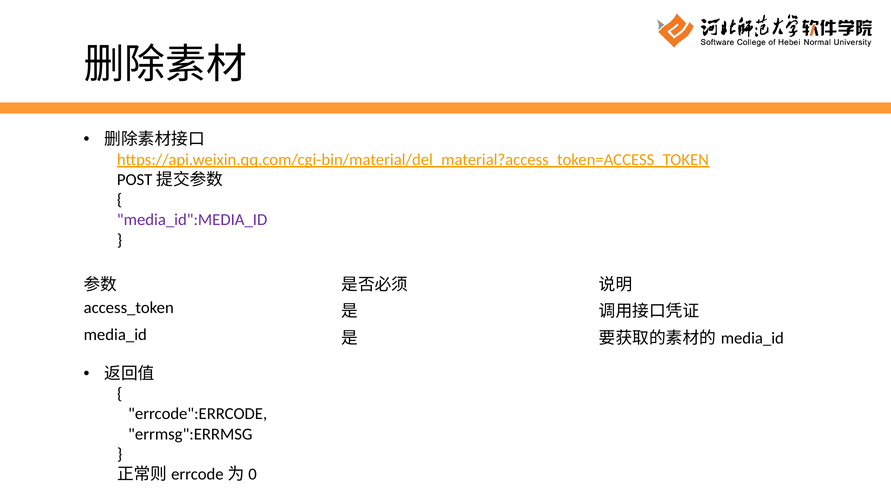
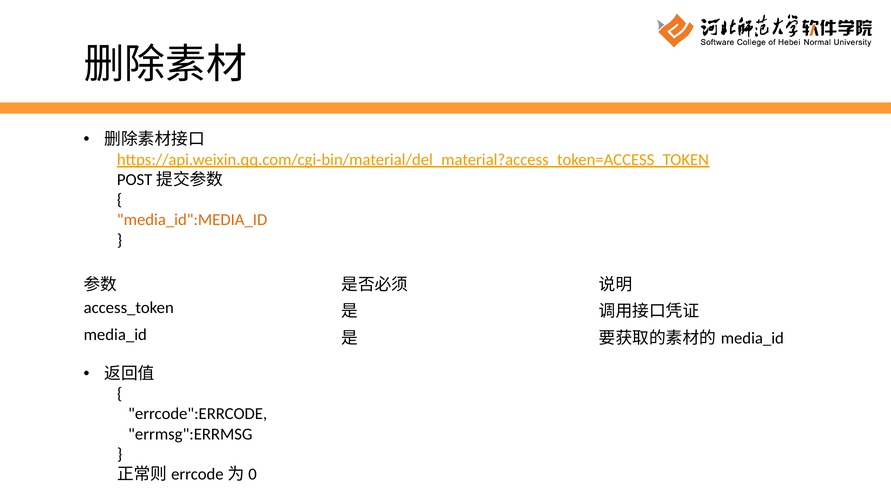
media_id":MEDIA_ID colour: purple -> orange
